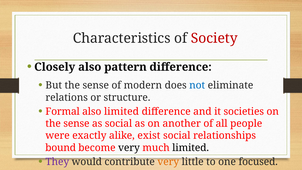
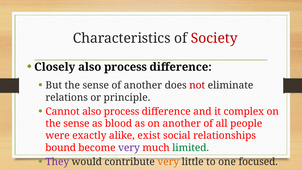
pattern at (125, 67): pattern -> process
of modern: modern -> another
not colour: blue -> red
structure: structure -> principle
Formal: Formal -> Cannot
limited at (121, 111): limited -> process
societies: societies -> complex
as social: social -> blood
very at (129, 148) colour: black -> purple
limited at (191, 148) colour: black -> green
